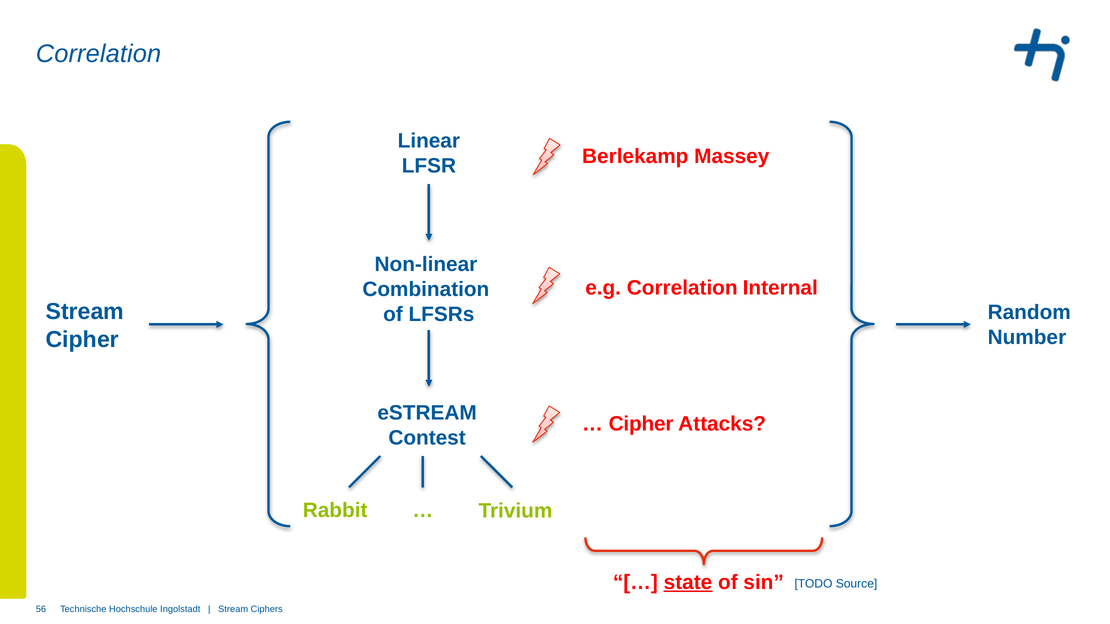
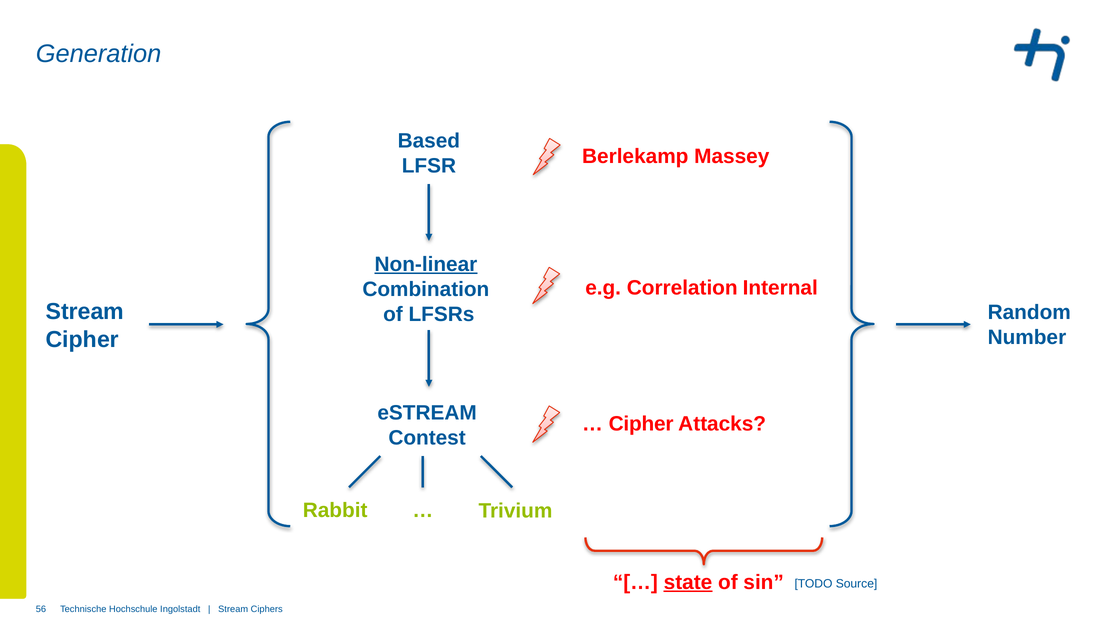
Correlation at (98, 54): Correlation -> Generation
Linear: Linear -> Based
Non-linear underline: none -> present
